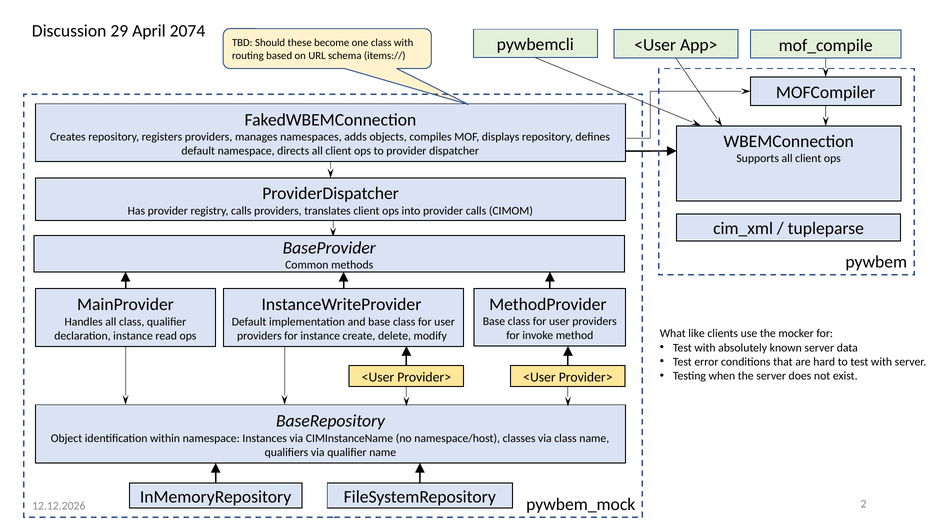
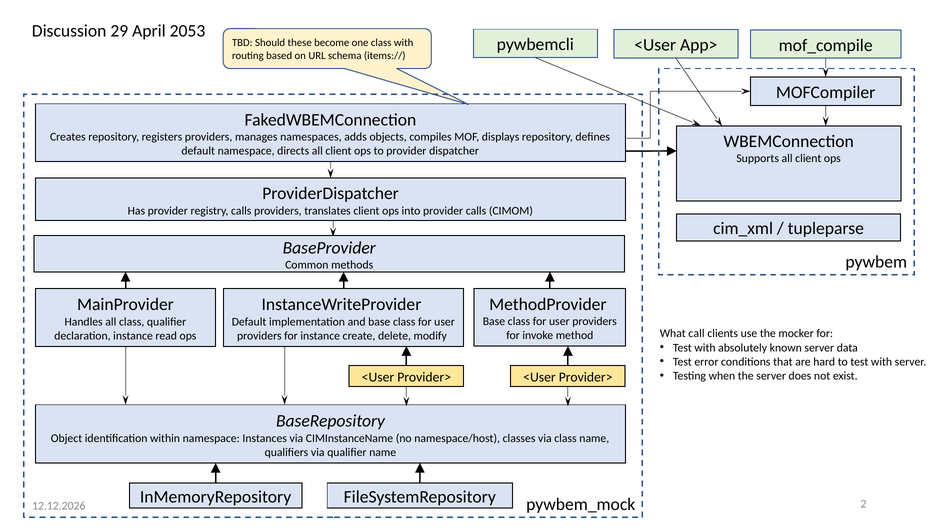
2074: 2074 -> 2053
like: like -> call
